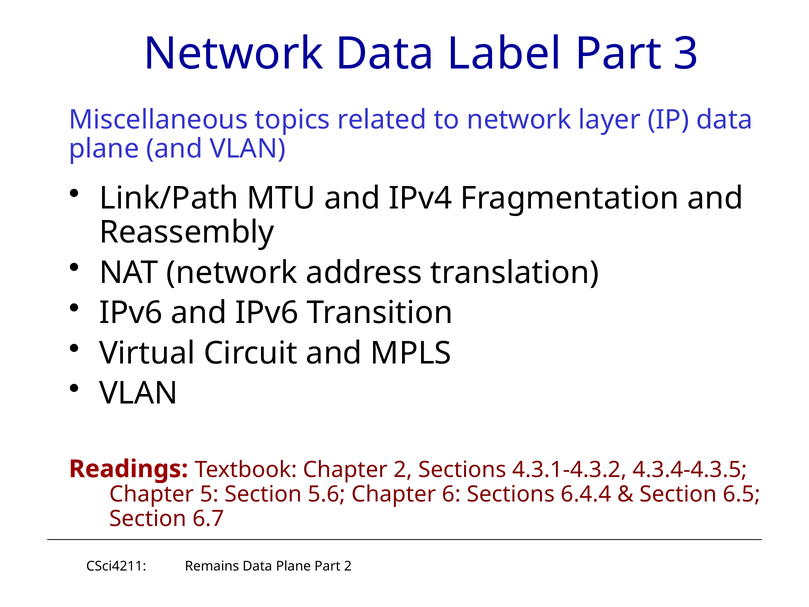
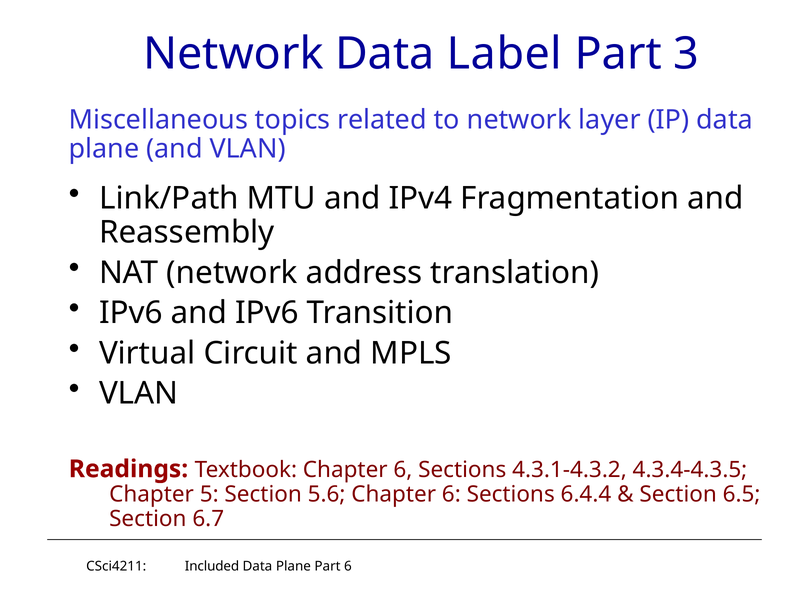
Textbook Chapter 2: 2 -> 6
Remains: Remains -> Included
Part 2: 2 -> 6
